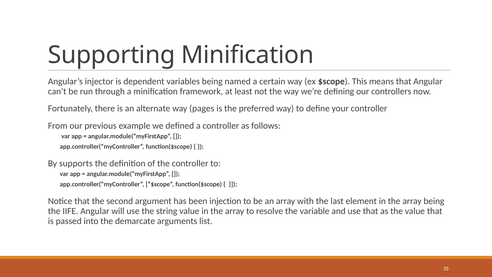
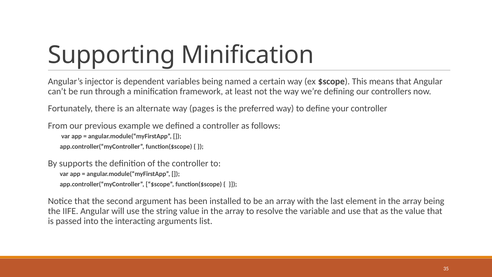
injection: injection -> installed
demarcate: demarcate -> interacting
